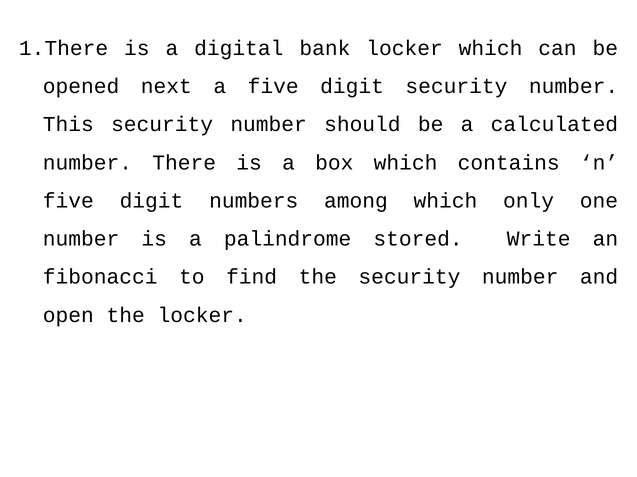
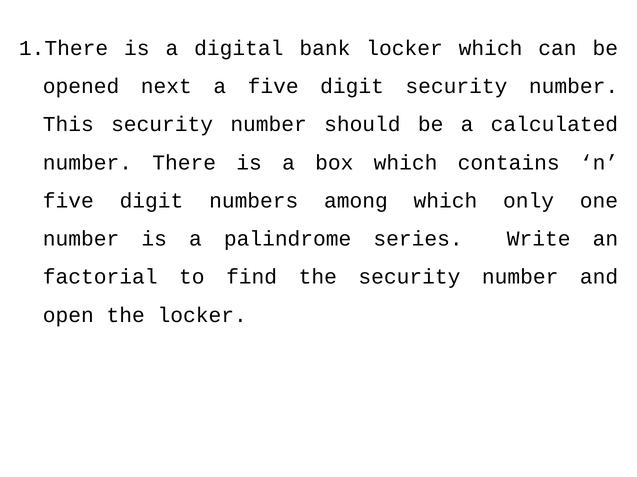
stored: stored -> series
fibonacci: fibonacci -> factorial
